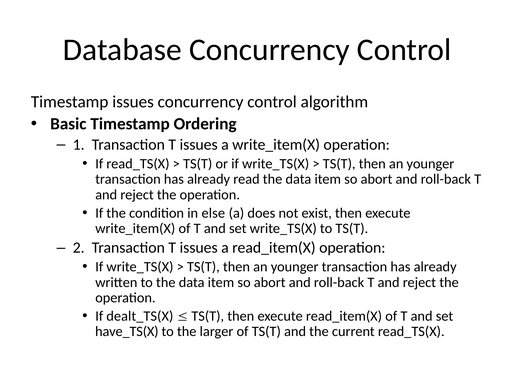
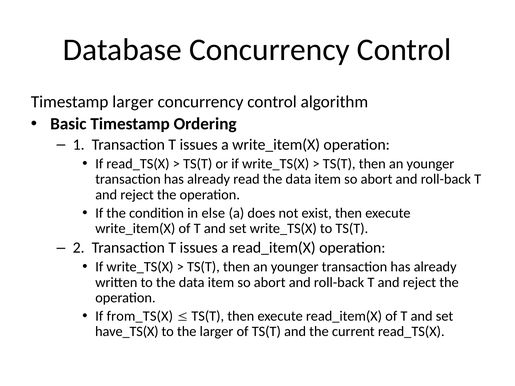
Timestamp issues: issues -> larger
dealt_TS(X: dealt_TS(X -> from_TS(X
